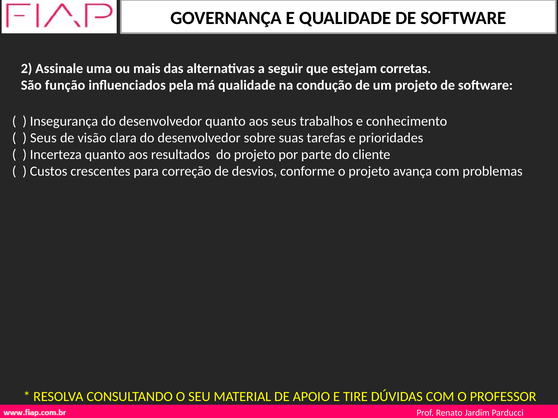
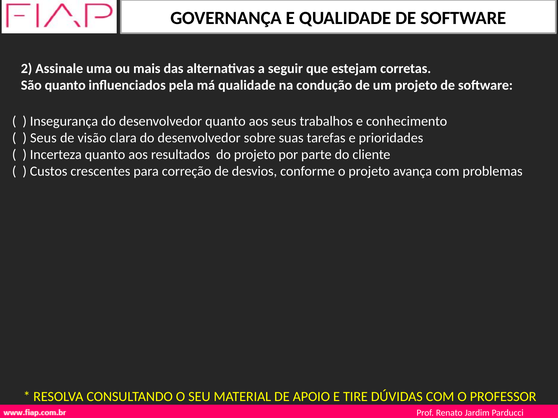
São função: função -> quanto
